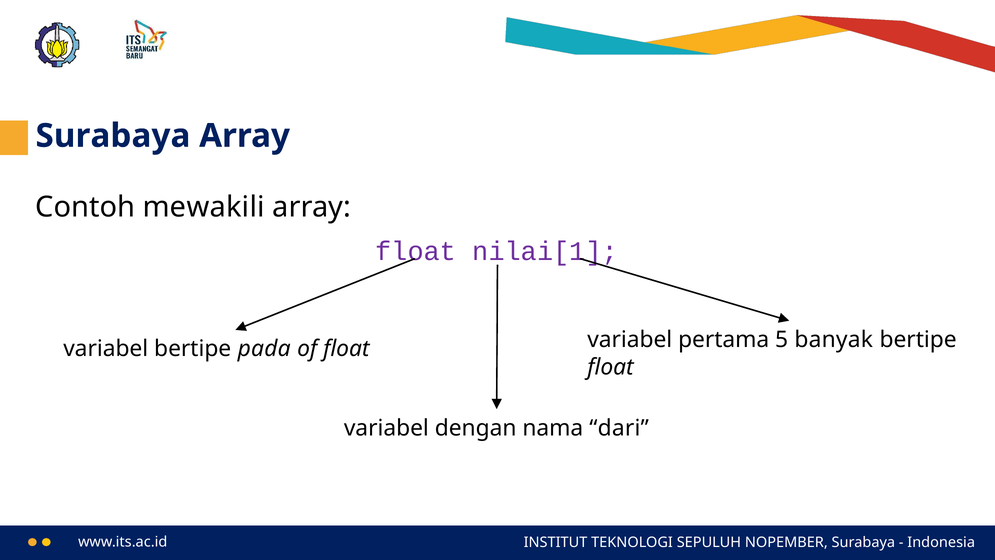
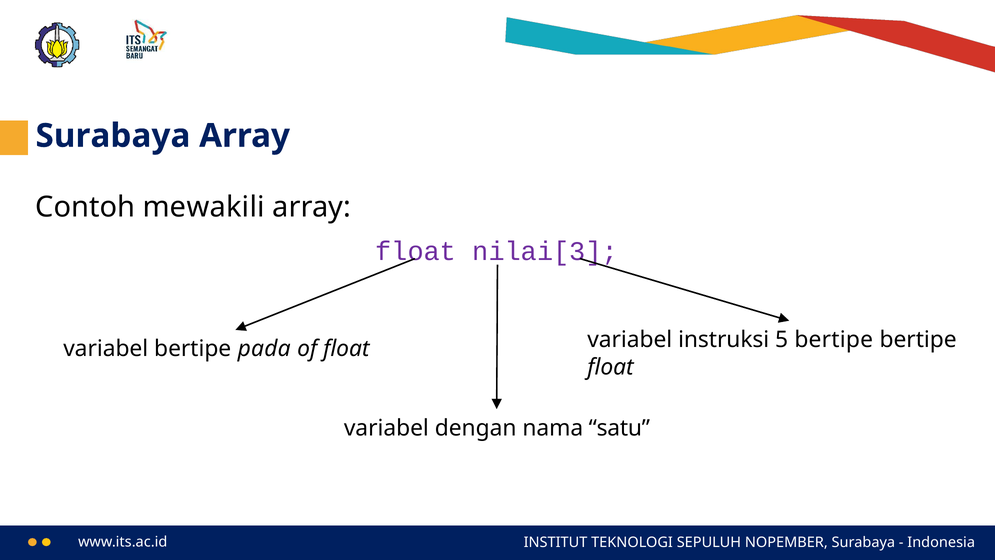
nilai[1: nilai[1 -> nilai[3
pertama: pertama -> instruksi
5 banyak: banyak -> bertipe
dari: dari -> satu
